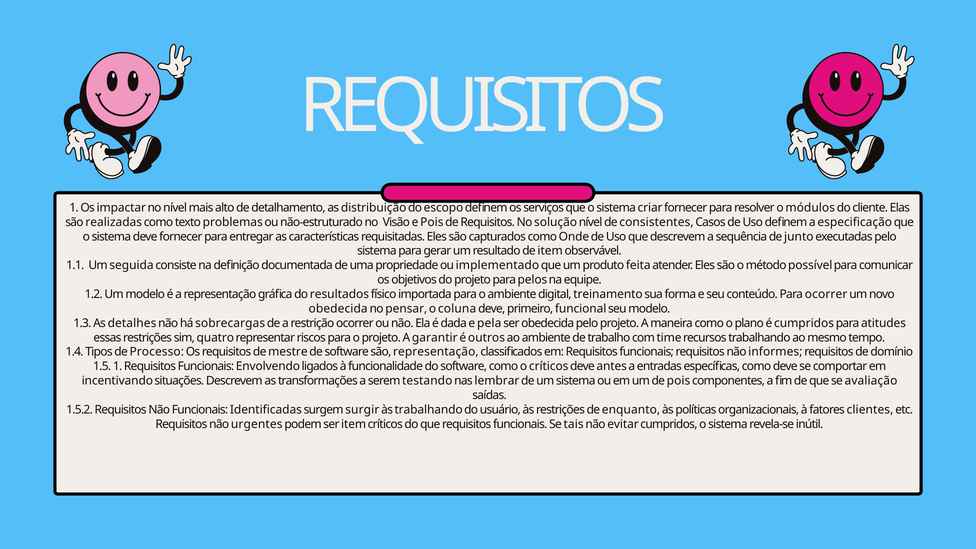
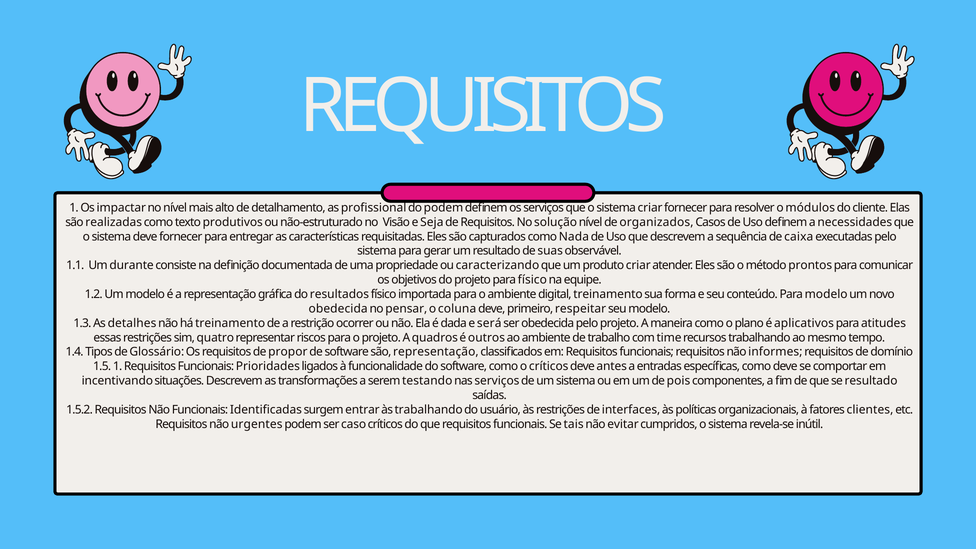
distribuição: distribuição -> profissional
do escopo: escopo -> podem
problemas: problemas -> produtivos
e Pois: Pois -> Seja
consistentes: consistentes -> organizados
especificação: especificação -> necessidades
Onde: Onde -> Nada
junto: junto -> caixa
de item: item -> suas
seguida: seguida -> durante
implementado: implementado -> caracterizando
produto feita: feita -> criar
possível: possível -> prontos
para pelos: pelos -> físico
Para ocorrer: ocorrer -> modelo
funcional: funcional -> respeitar
há sobrecargas: sobrecargas -> treinamento
pela: pela -> será
é cumpridos: cumpridos -> aplicativos
garantir: garantir -> quadros
Processo: Processo -> Glossário
mestre: mestre -> propor
Envolvendo: Envolvendo -> Prioridades
nas lembrar: lembrar -> serviços
se avaliação: avaliação -> resultado
surgir: surgir -> entrar
enquanto: enquanto -> interfaces
ser item: item -> caso
